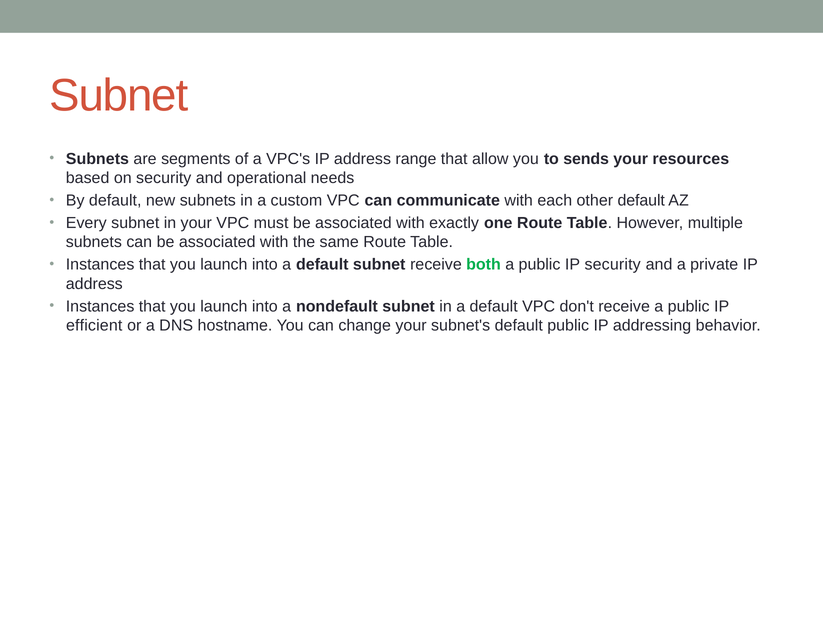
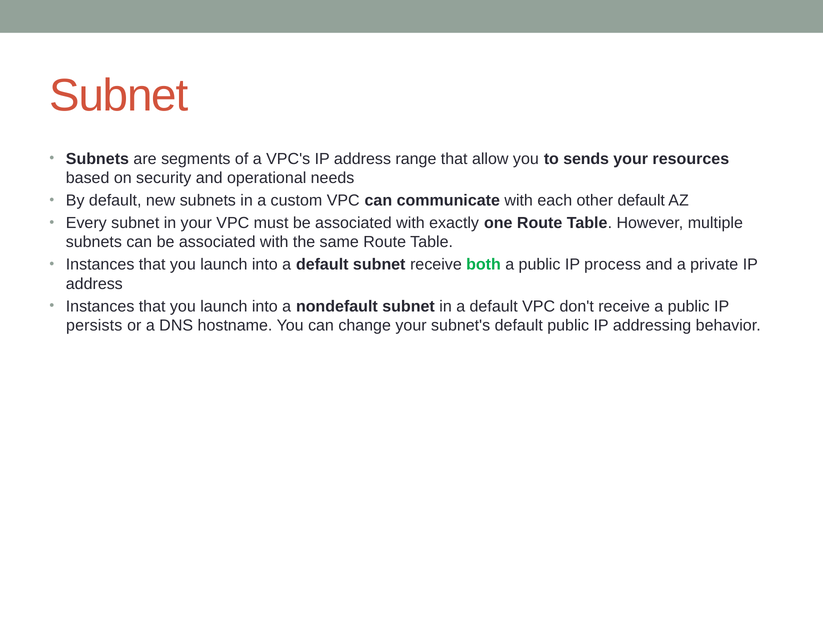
IP security: security -> process
efficient: efficient -> persists
